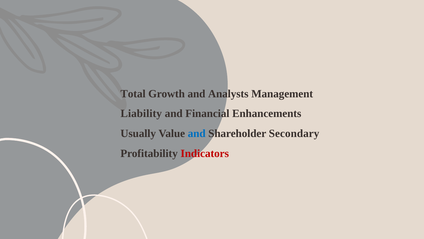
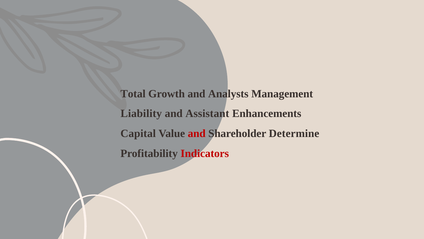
Financial: Financial -> Assistant
Usually: Usually -> Capital
and at (197, 133) colour: blue -> red
Secondary: Secondary -> Determine
